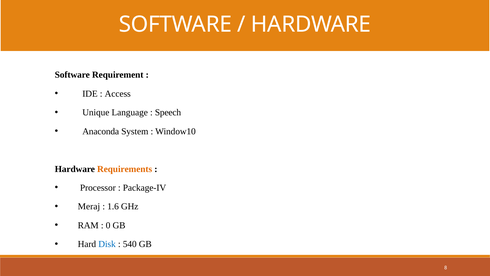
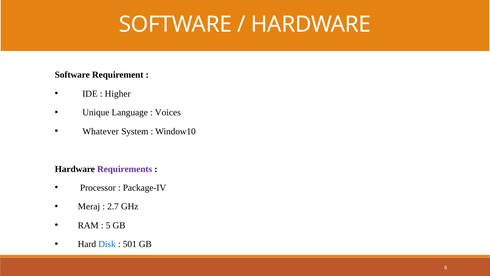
Access: Access -> Higher
Speech: Speech -> Voices
Anaconda: Anaconda -> Whatever
Requirements colour: orange -> purple
1.6: 1.6 -> 2.7
0: 0 -> 5
540: 540 -> 501
